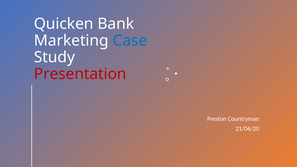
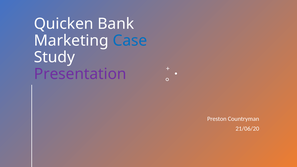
Presentation colour: red -> purple
